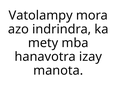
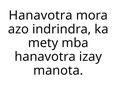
Vatolampy at (41, 15): Vatolampy -> Hanavotra
